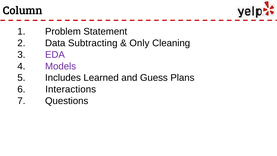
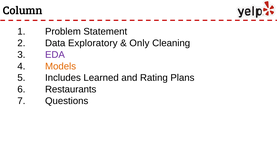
Subtracting: Subtracting -> Exploratory
Models colour: purple -> orange
Guess: Guess -> Rating
Interactions: Interactions -> Restaurants
